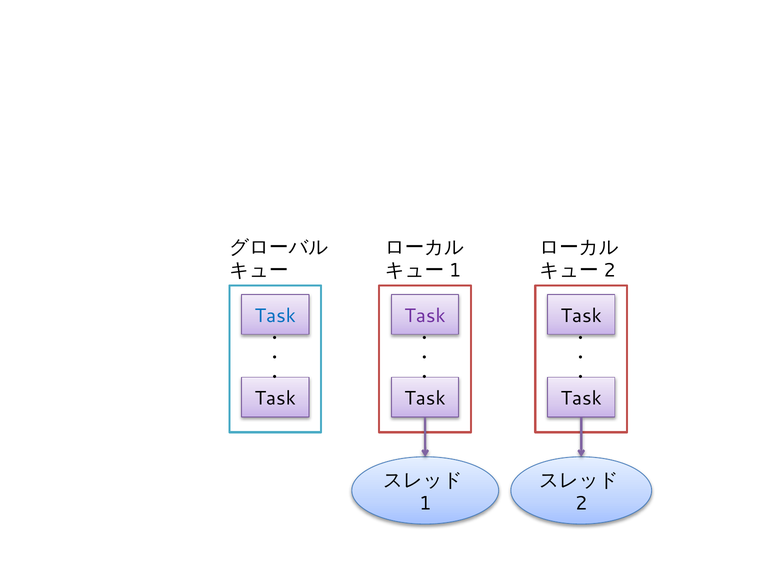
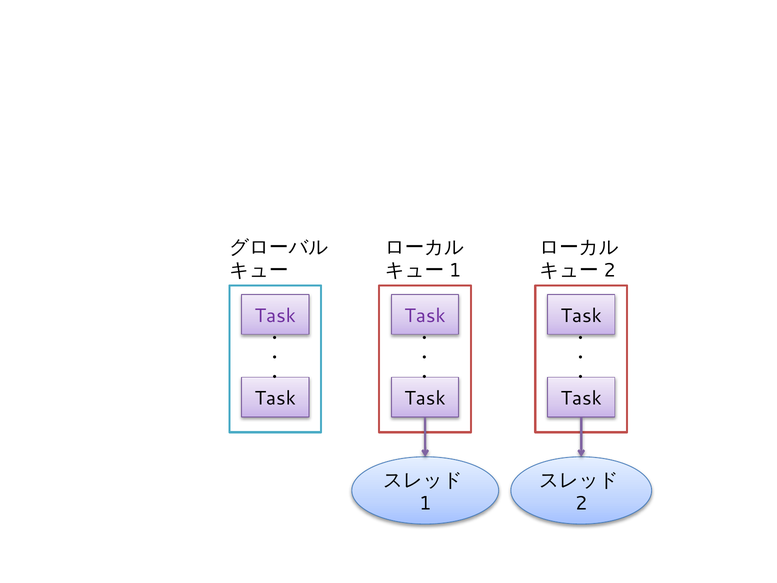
Task at (275, 316) colour: blue -> purple
